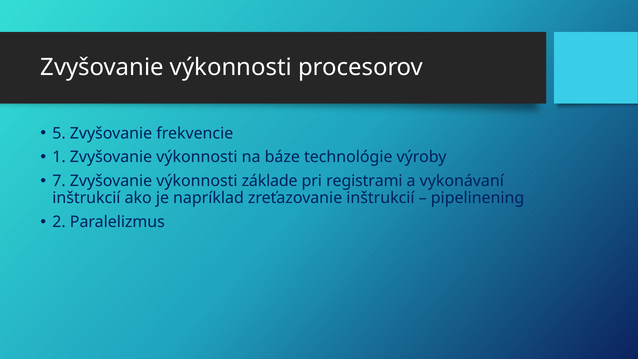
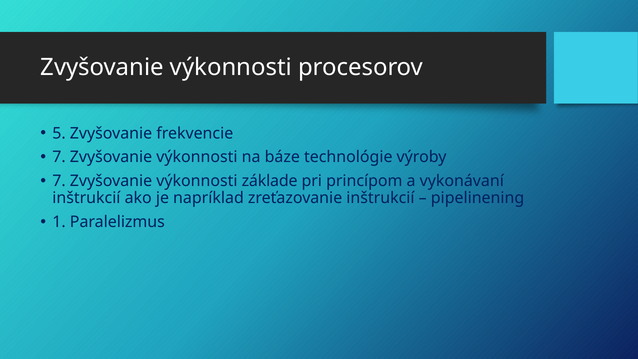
1 at (59, 157): 1 -> 7
registrami: registrami -> princípom
2: 2 -> 1
